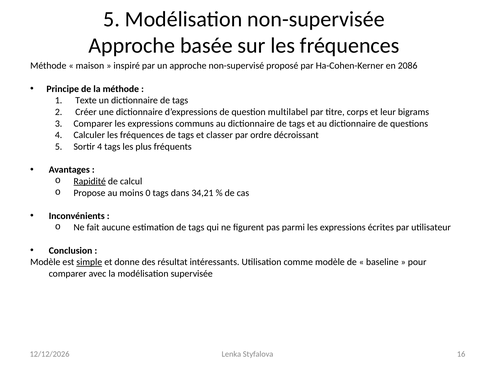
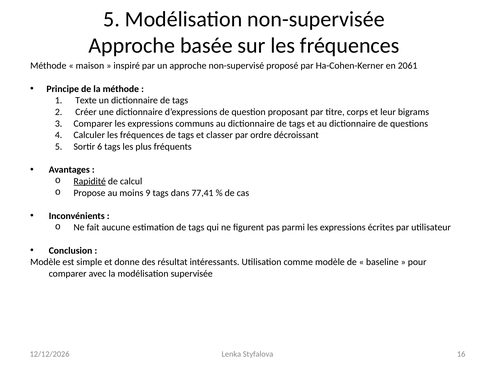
2086: 2086 -> 2061
multilabel: multilabel -> proposant
Sortir 4: 4 -> 6
0: 0 -> 9
34,21: 34,21 -> 77,41
simple underline: present -> none
